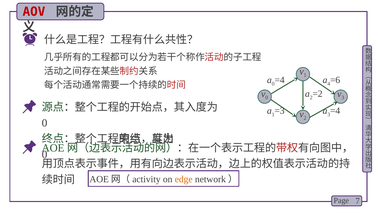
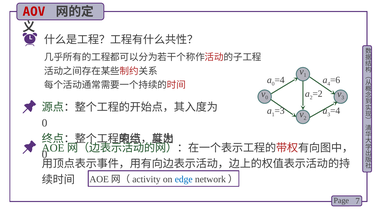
edge colour: orange -> blue
